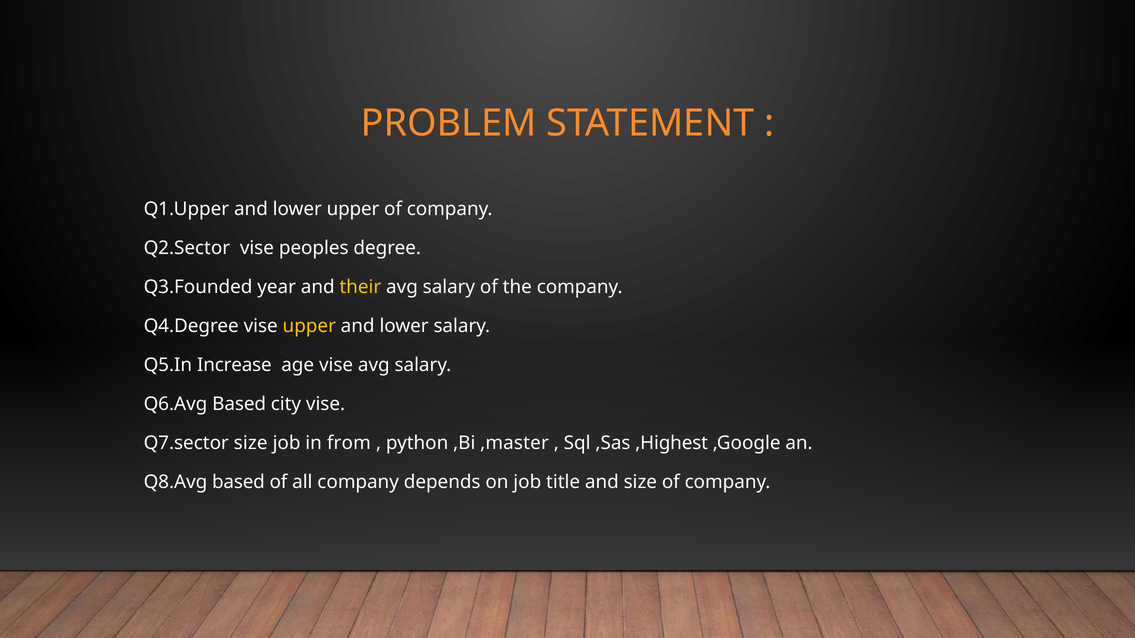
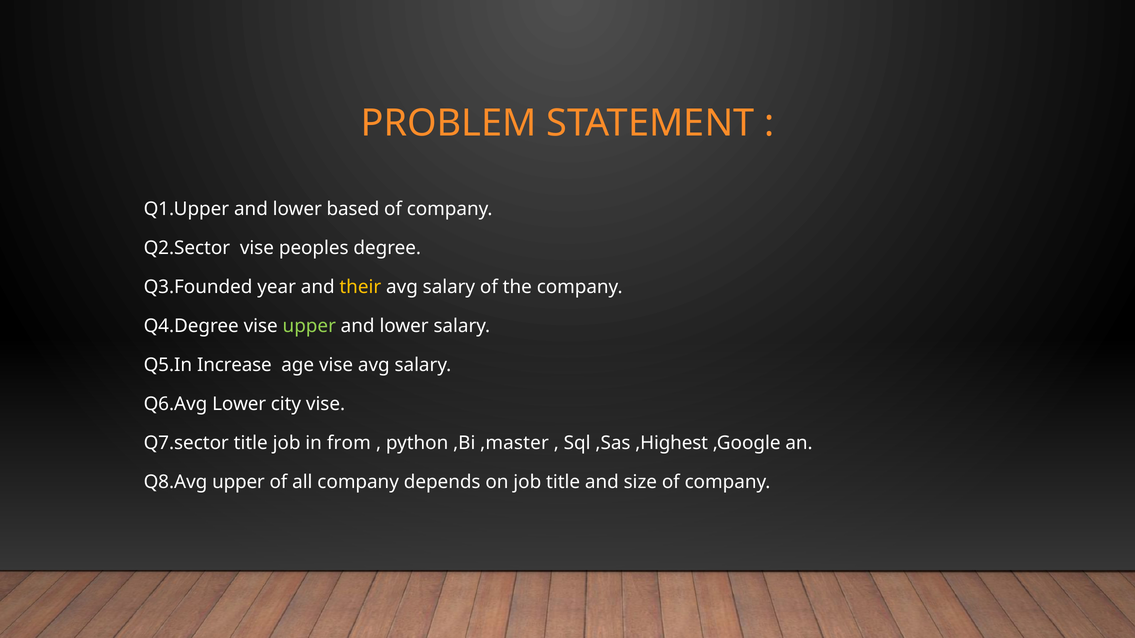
lower upper: upper -> based
upper at (309, 326) colour: yellow -> light green
Q6.Avg Based: Based -> Lower
Q7.sector size: size -> title
Q8.Avg based: based -> upper
